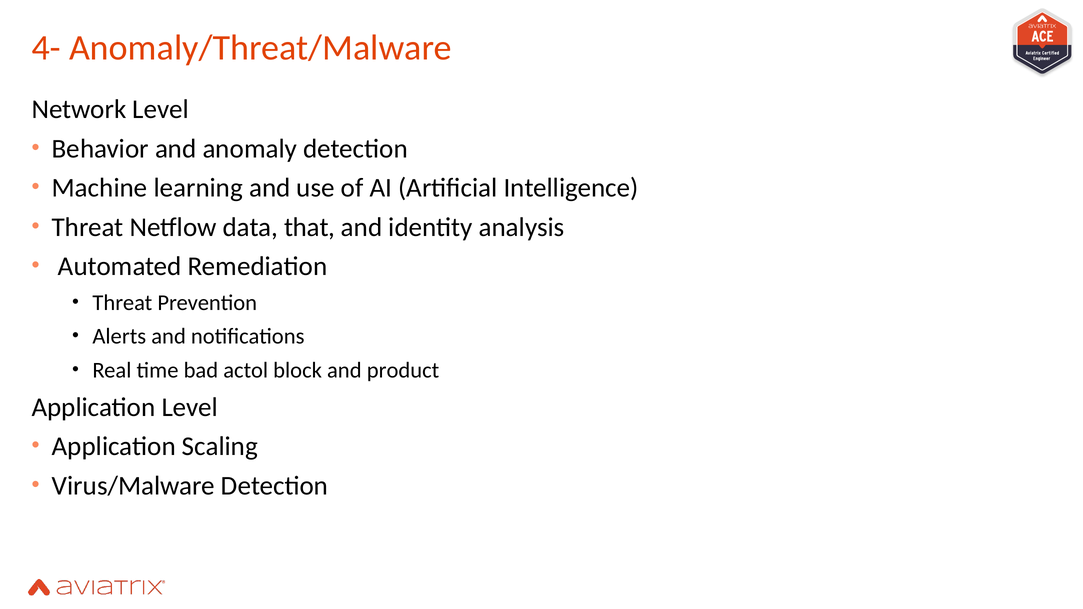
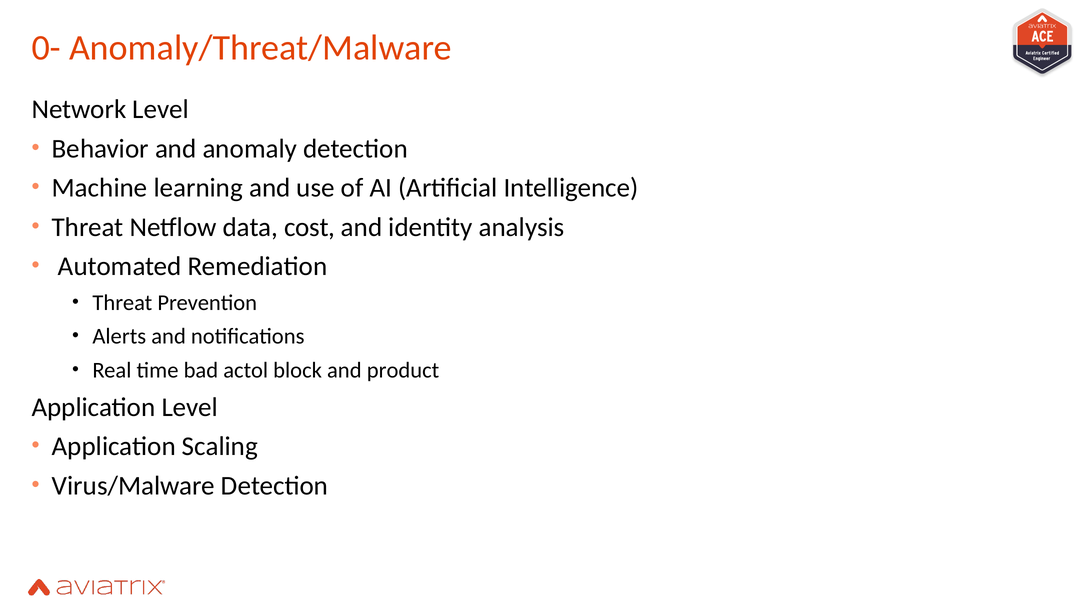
4-: 4- -> 0-
that: that -> cost
